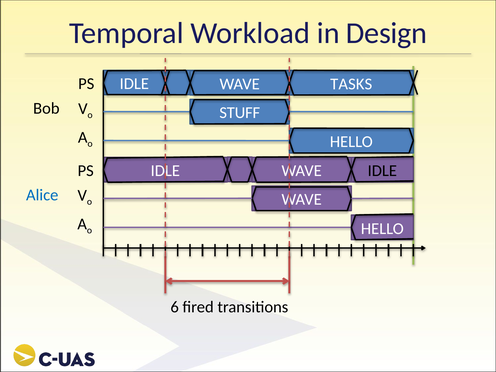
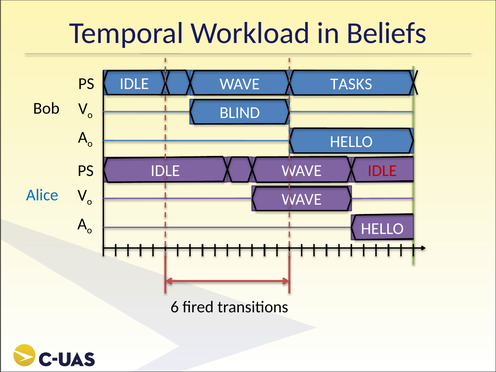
Design: Design -> Beliefs
STUFF: STUFF -> BLIND
IDLE at (382, 171) colour: black -> red
